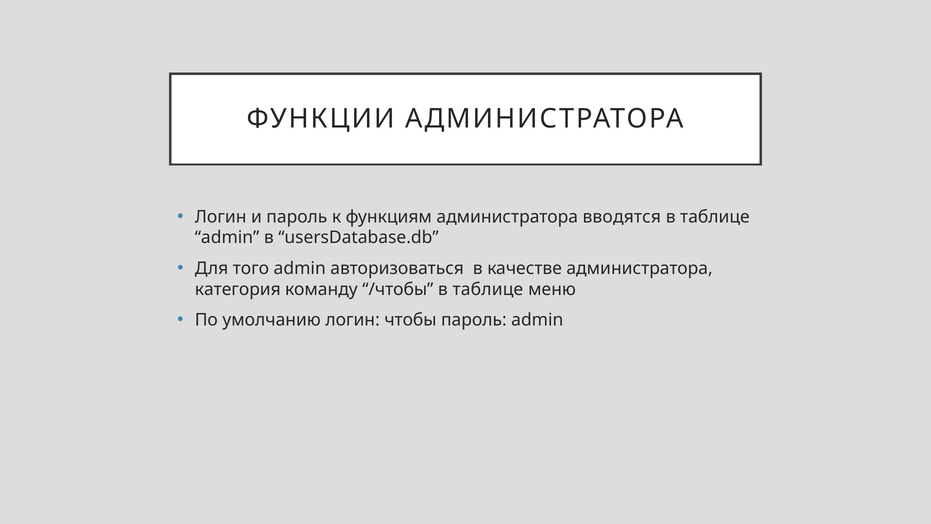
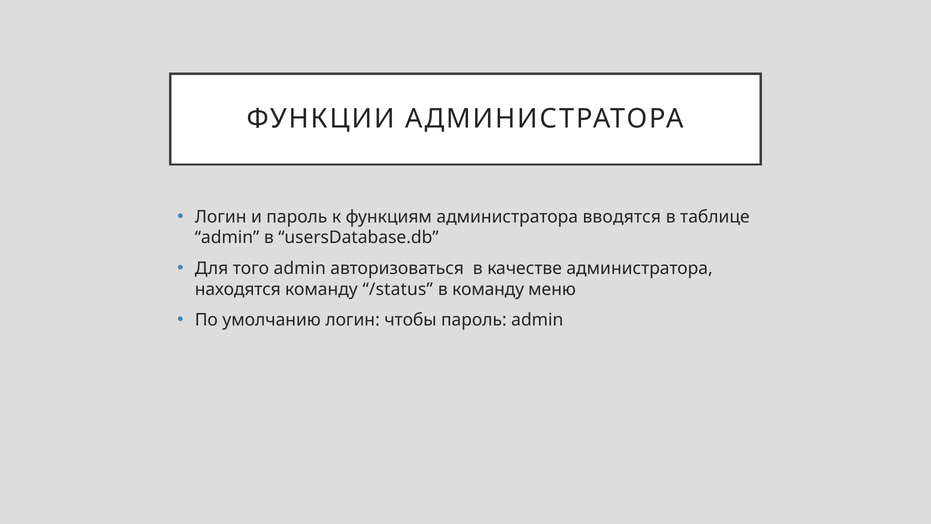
категория: категория -> находятся
/чтобы: /чтобы -> /status
таблице at (488, 289): таблице -> команду
